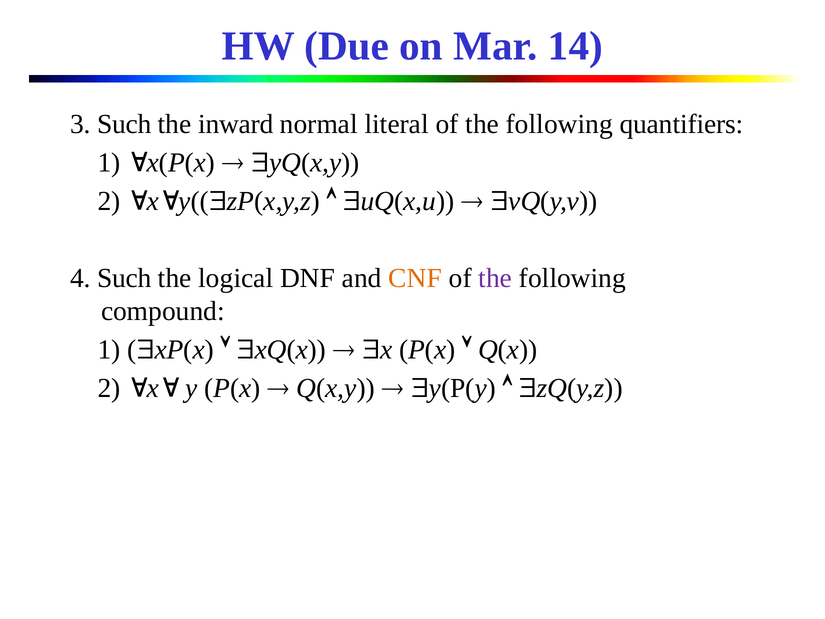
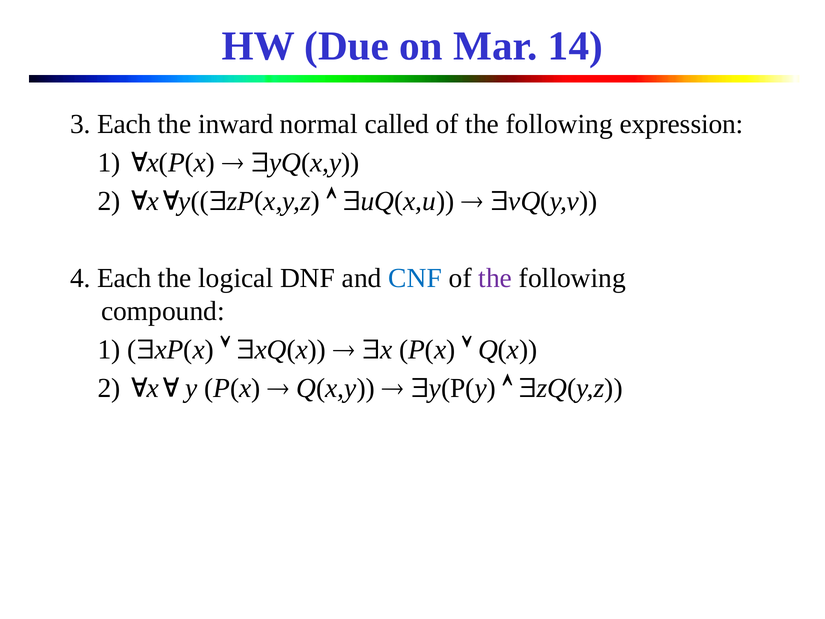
3 Such: Such -> Each
literal: literal -> called
quantifiers: quantifiers -> expression
4 Such: Such -> Each
CNF colour: orange -> blue
